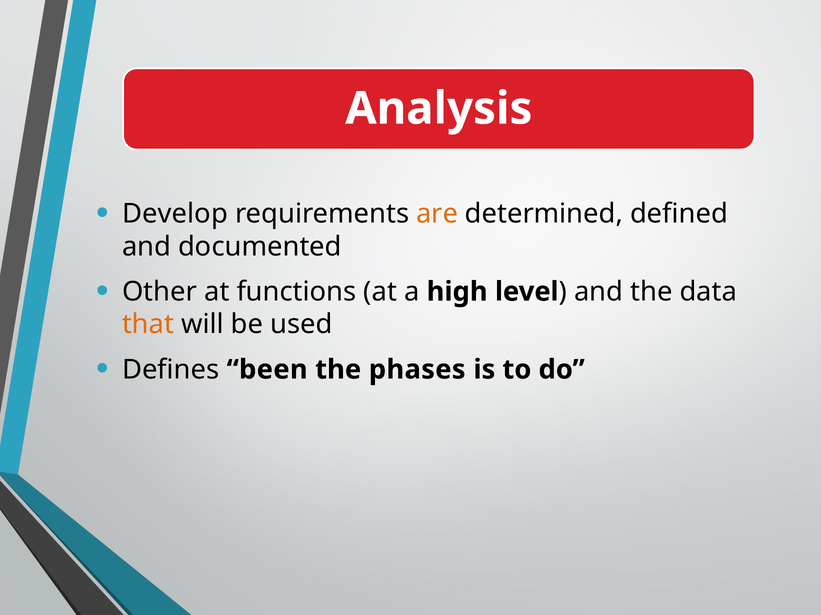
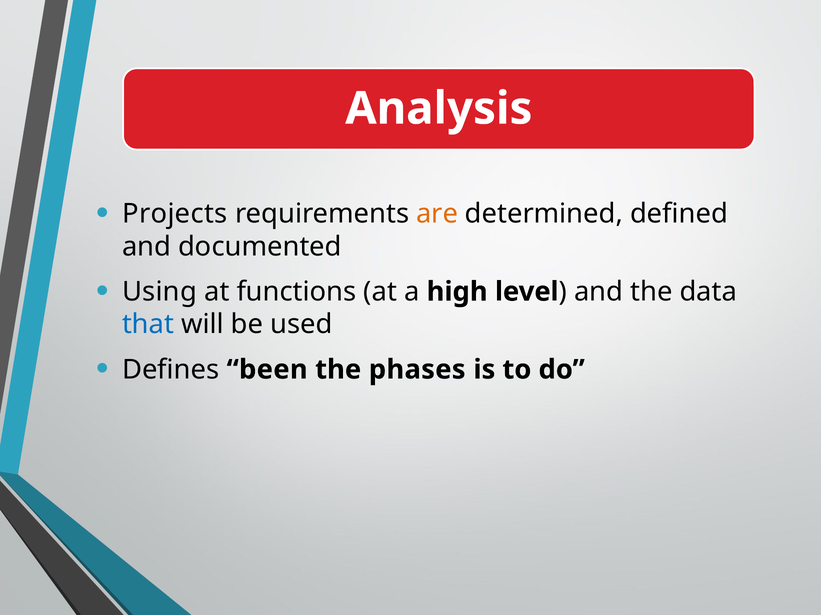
Develop: Develop -> Projects
Other: Other -> Using
that colour: orange -> blue
